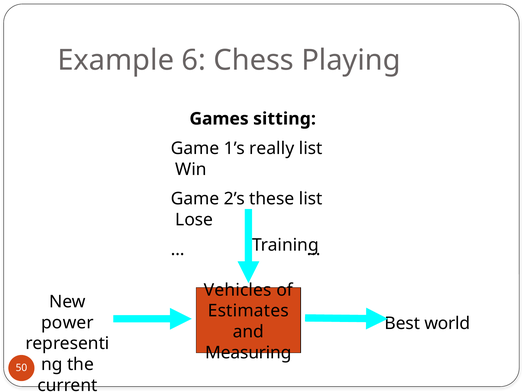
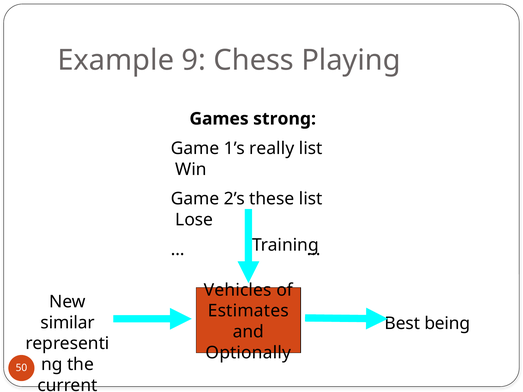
6: 6 -> 9
sitting: sitting -> strong
power: power -> similar
world: world -> being
Measuring: Measuring -> Optionally
